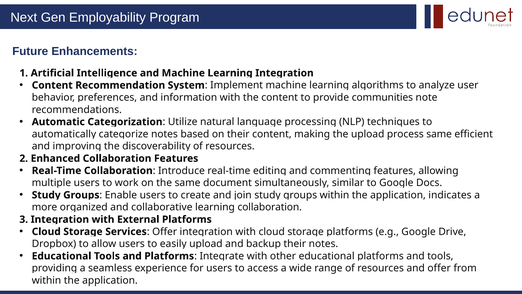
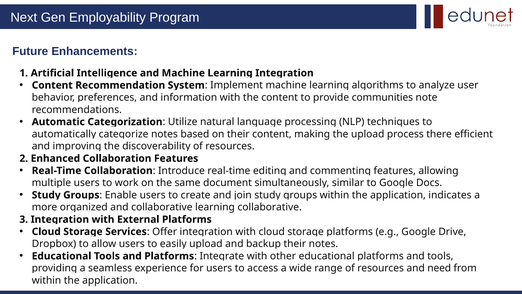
process same: same -> there
collaboration at (270, 207): collaboration -> collaborative
and offer: offer -> need
